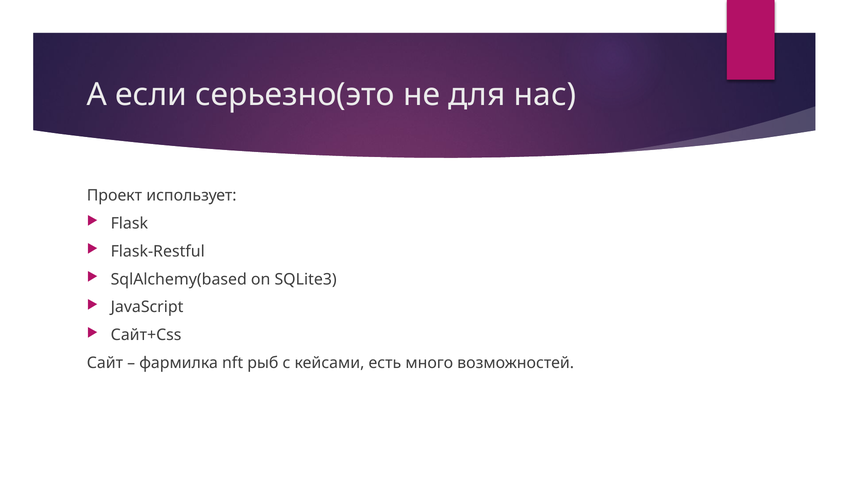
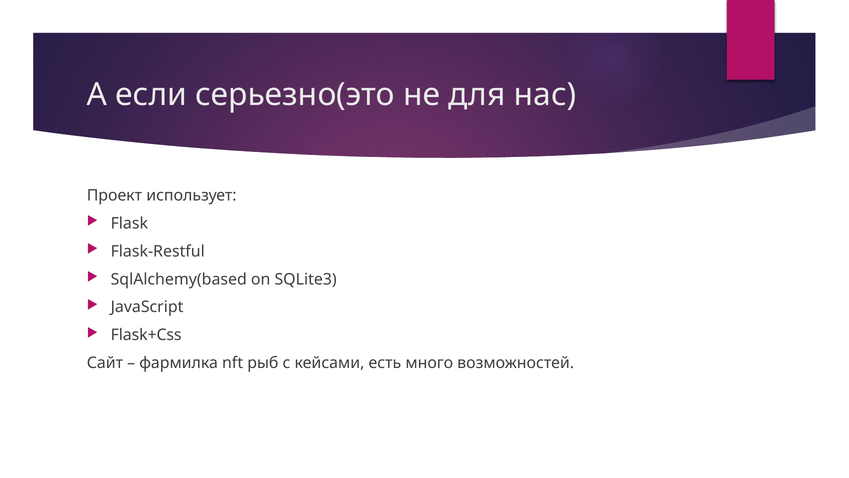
Сайт+Css: Сайт+Css -> Flask+Css
